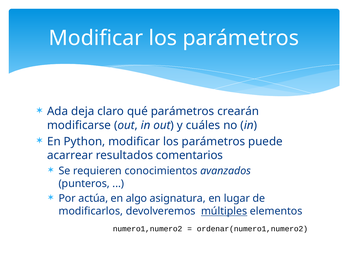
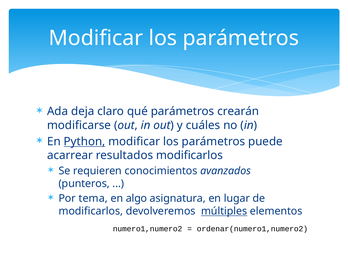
Python underline: none -> present
resultados comentarios: comentarios -> modificarlos
actúa: actúa -> tema
